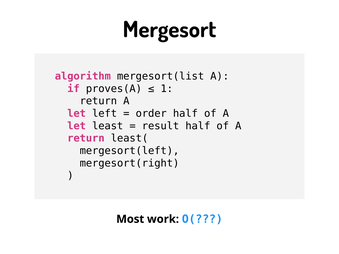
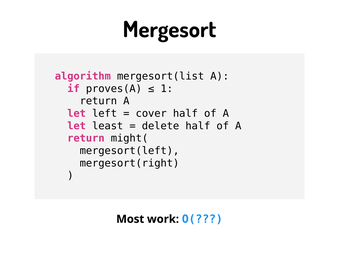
order: order -> cover
result: result -> delete
least(: least( -> might(
